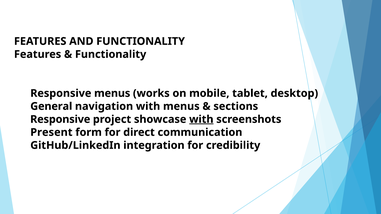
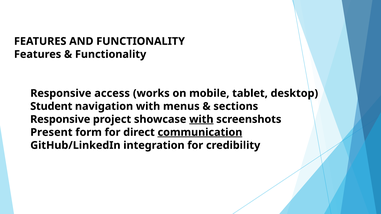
Responsive menus: menus -> access
General: General -> Student
communication underline: none -> present
